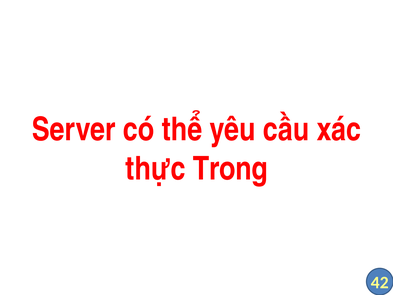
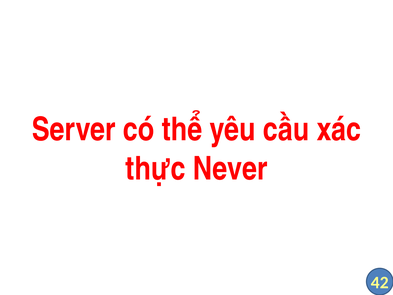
Trong: Trong -> Never
